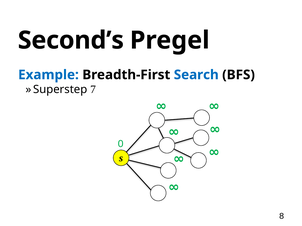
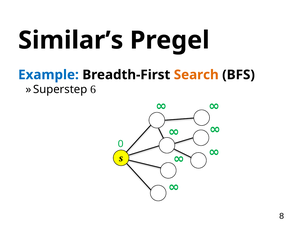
Second’s: Second’s -> Similar’s
Search colour: blue -> orange
7: 7 -> 6
